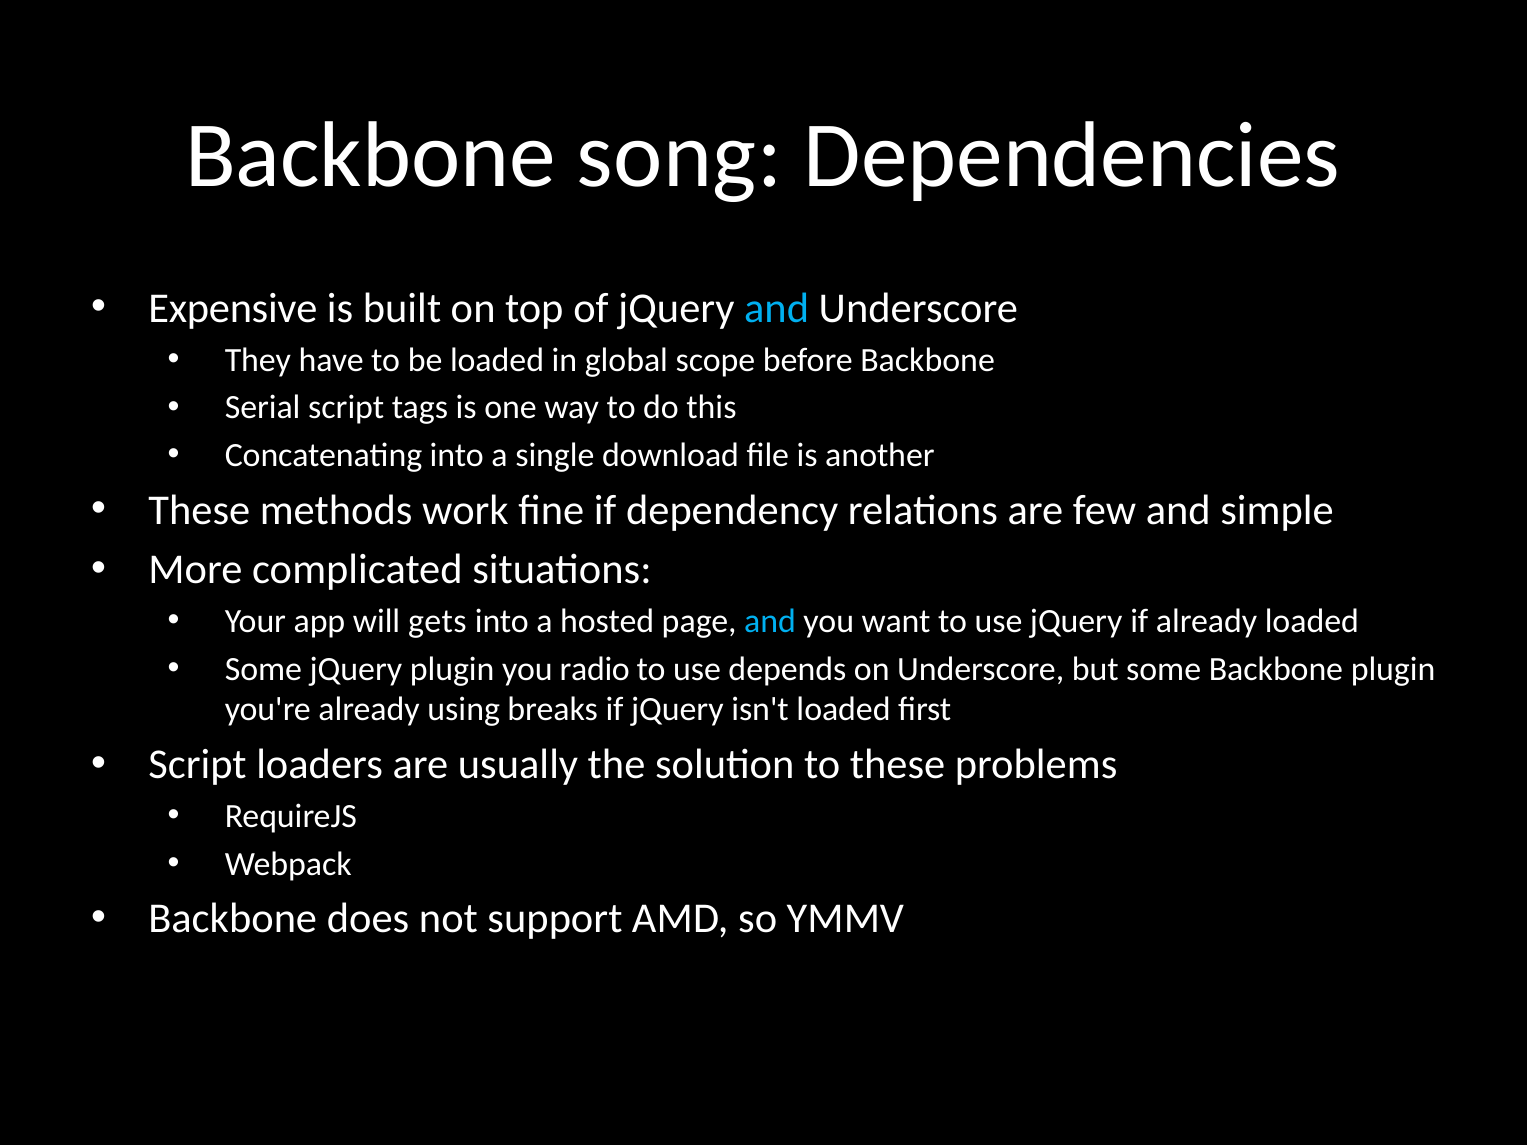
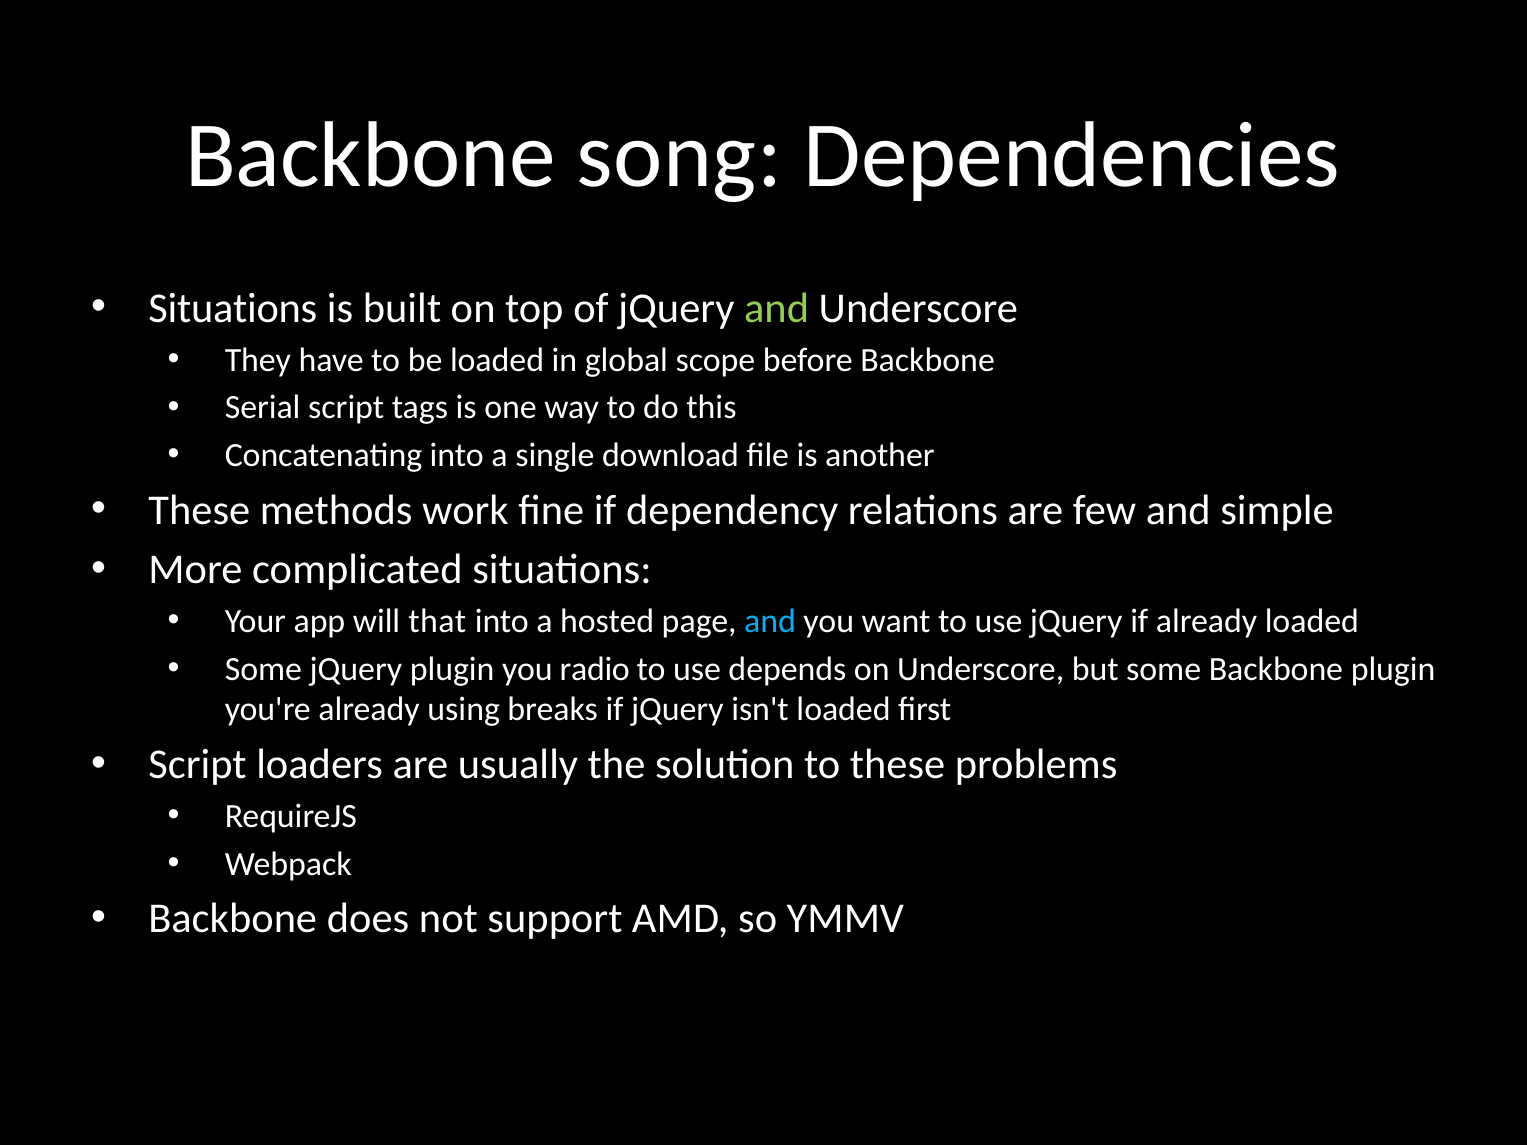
Expensive at (233, 308): Expensive -> Situations
and at (777, 308) colour: light blue -> light green
gets: gets -> that
